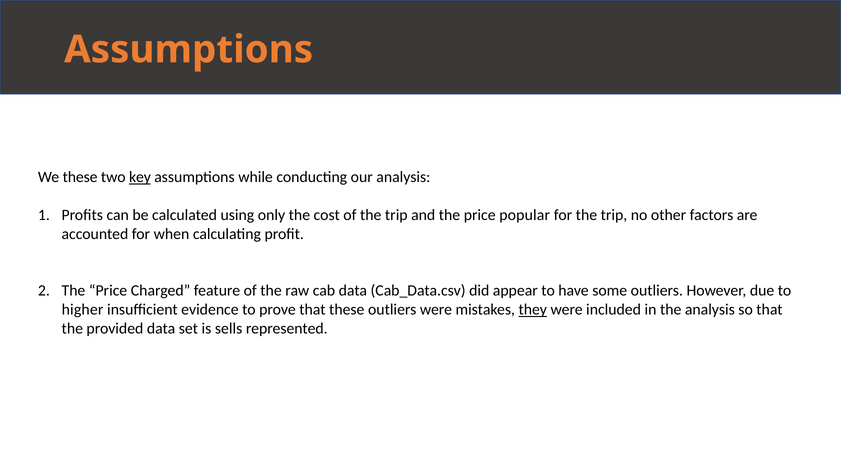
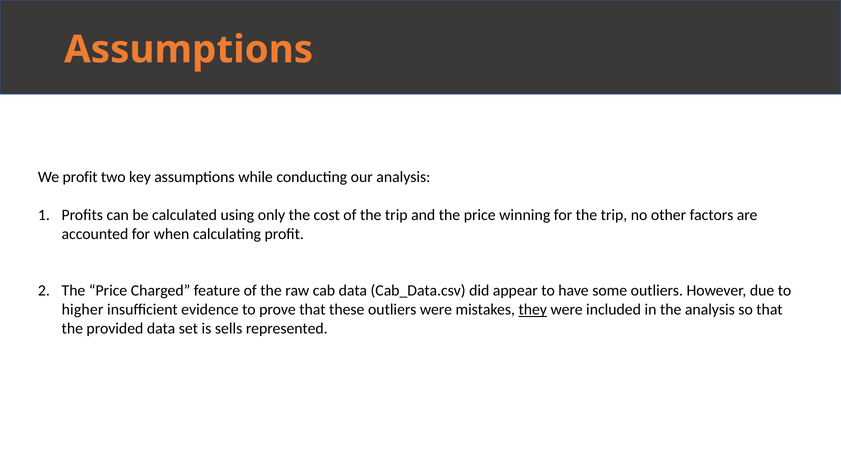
We these: these -> profit
key underline: present -> none
popular: popular -> winning
